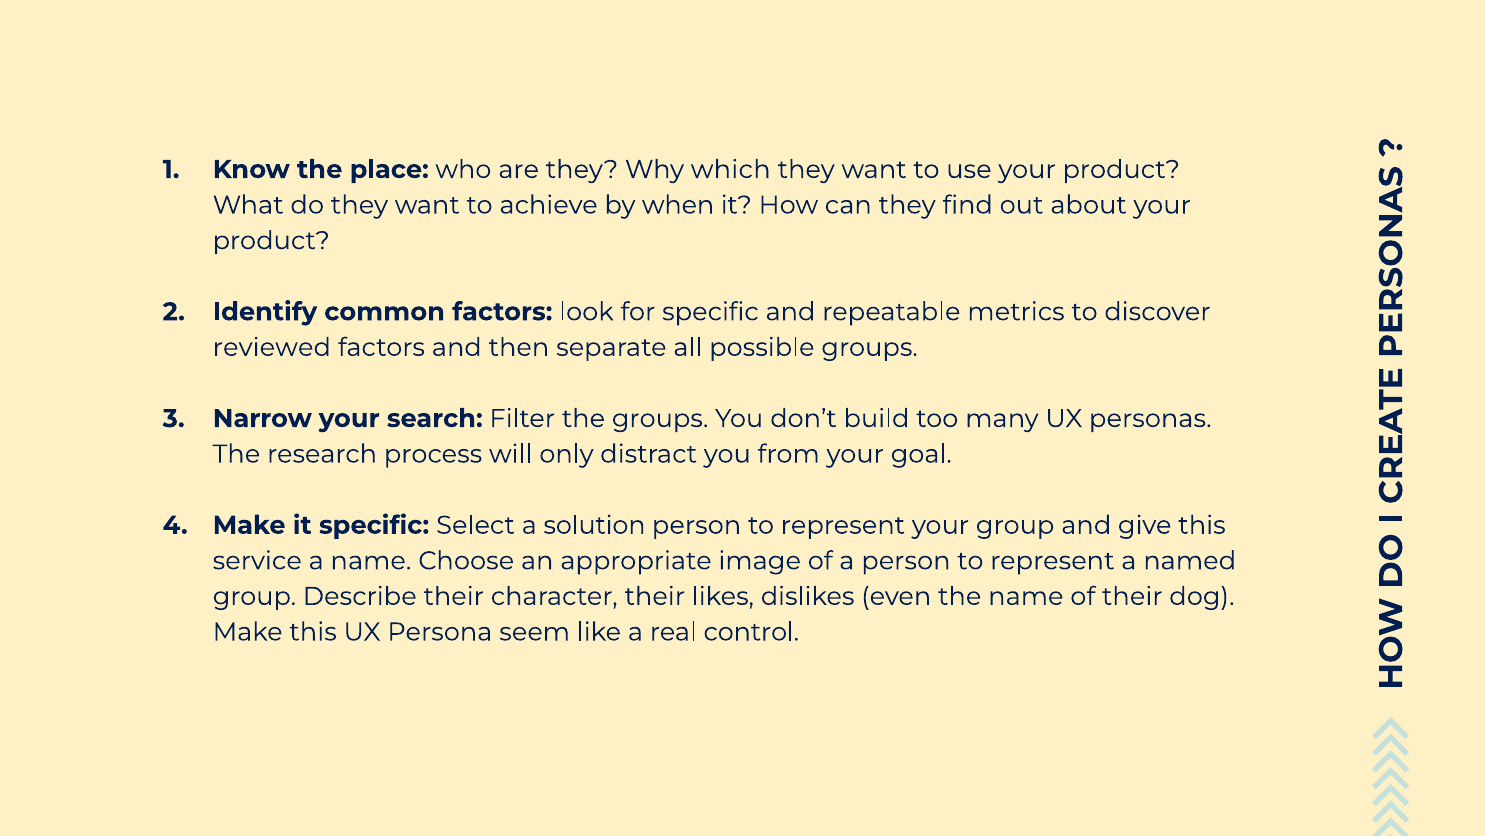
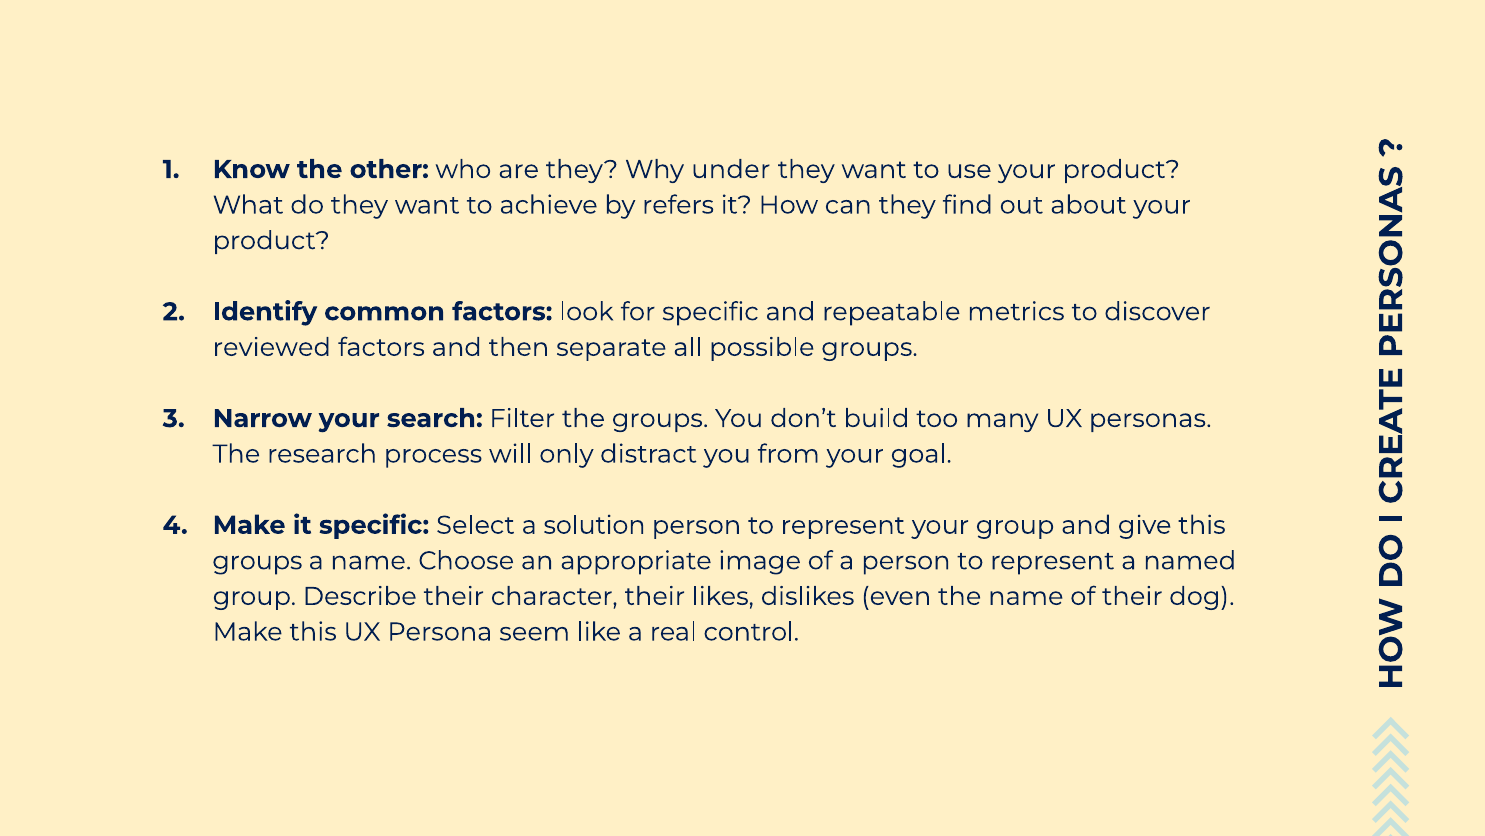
place: place -> other
which: which -> under
when: when -> refers
service at (257, 560): service -> groups
